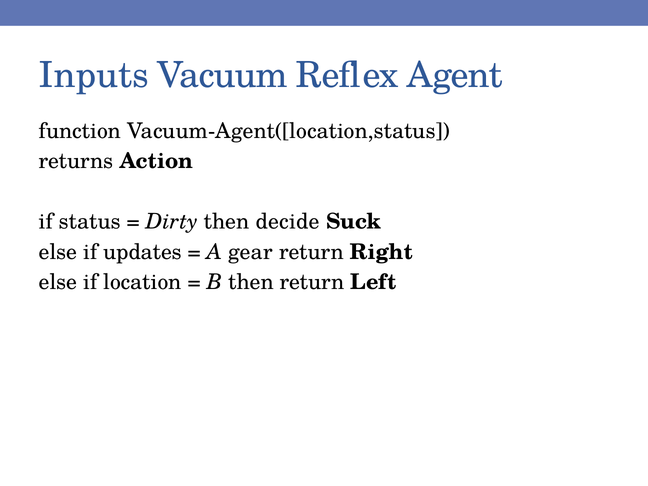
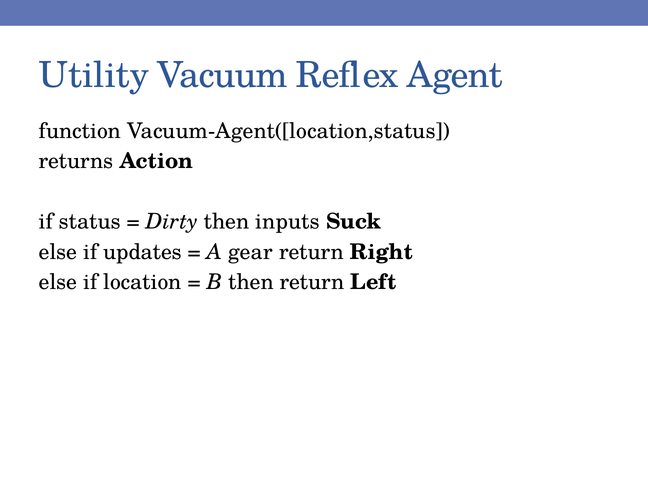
Inputs: Inputs -> Utility
decide: decide -> inputs
